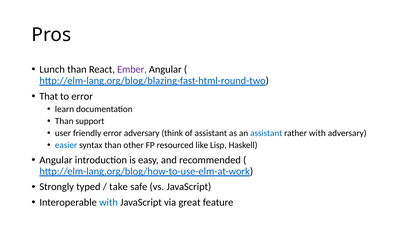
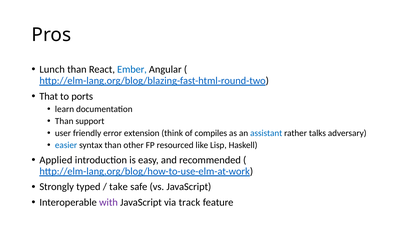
Ember colour: purple -> blue
to error: error -> ports
error adversary: adversary -> extension
of assistant: assistant -> compiles
rather with: with -> talks
Angular at (56, 160): Angular -> Applied
with at (108, 202) colour: blue -> purple
great: great -> track
